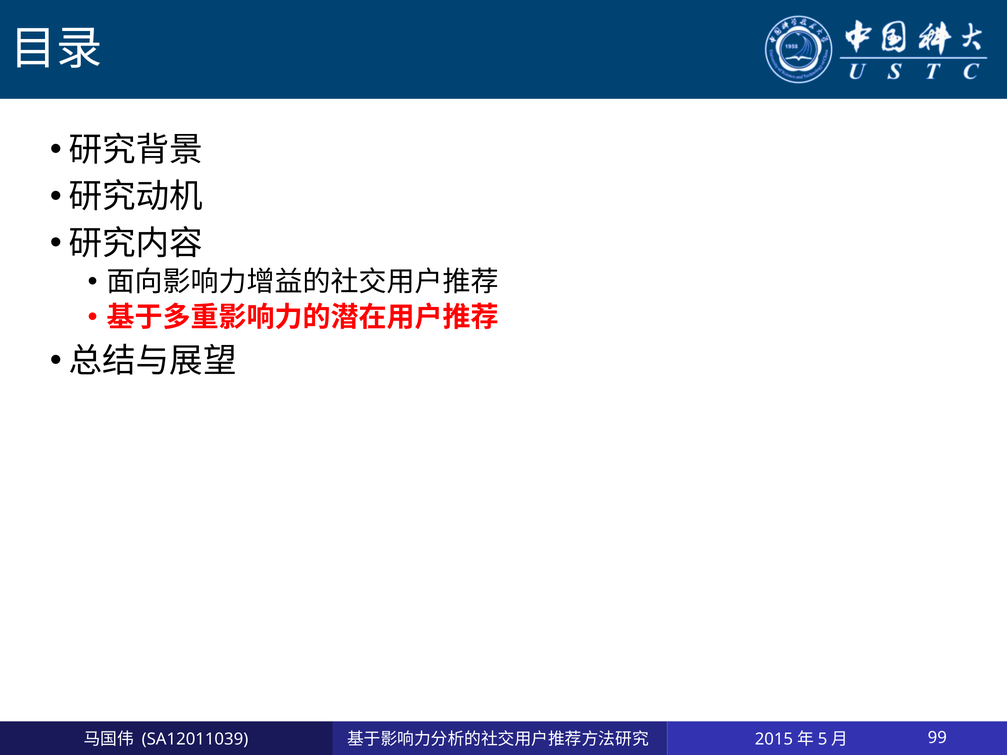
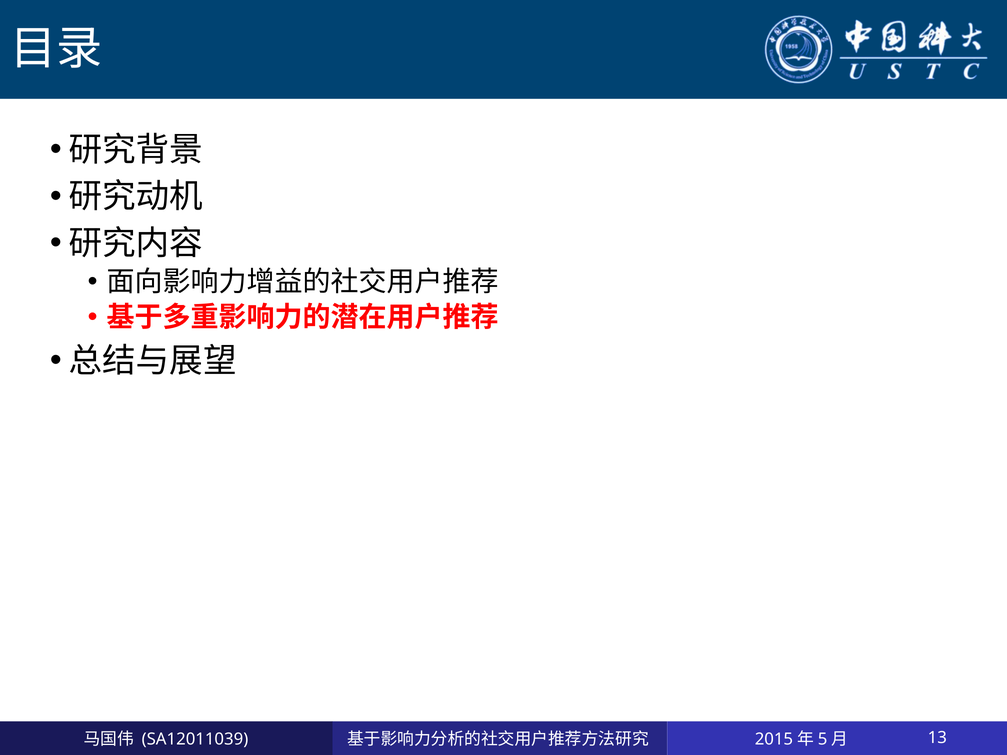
99: 99 -> 13
